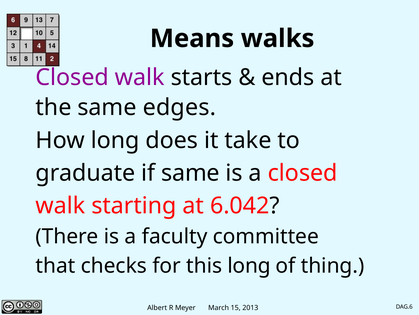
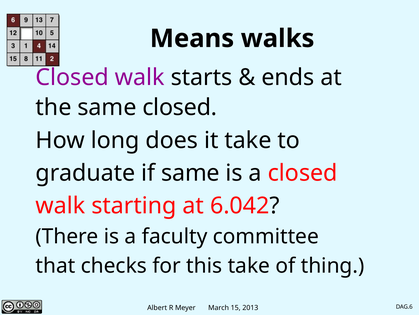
same edges: edges -> closed
this long: long -> take
